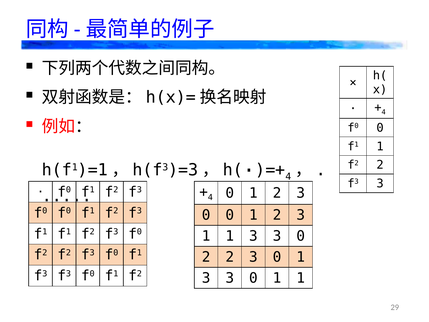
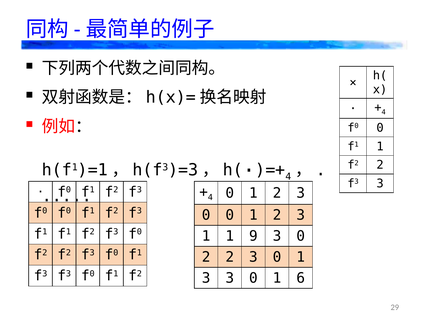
1 1 3: 3 -> 9
0 1 1: 1 -> 6
